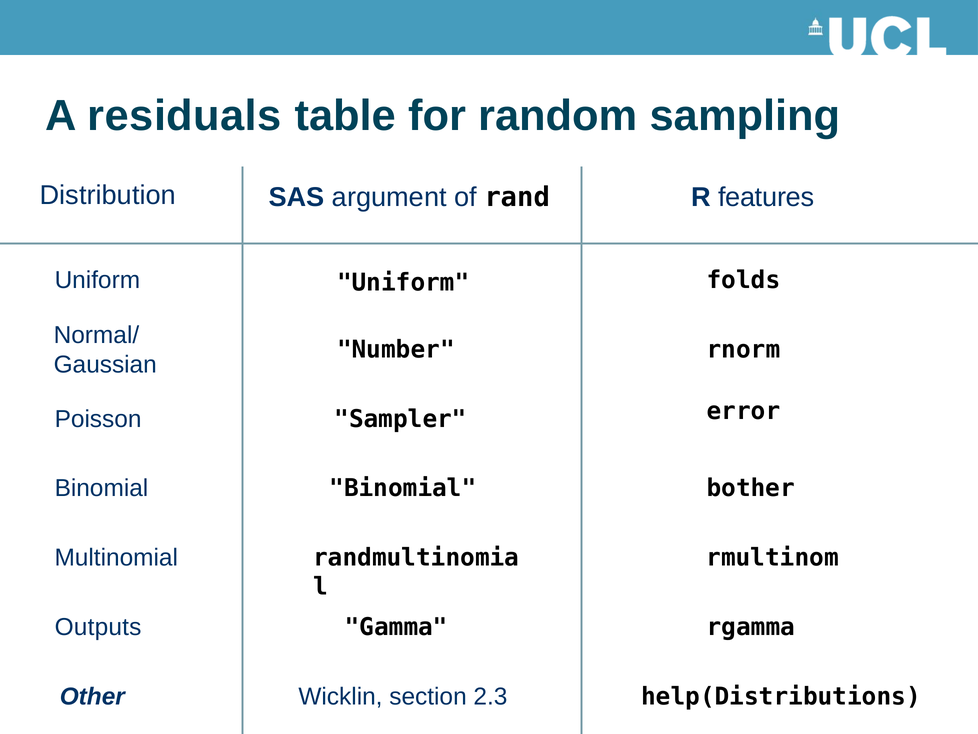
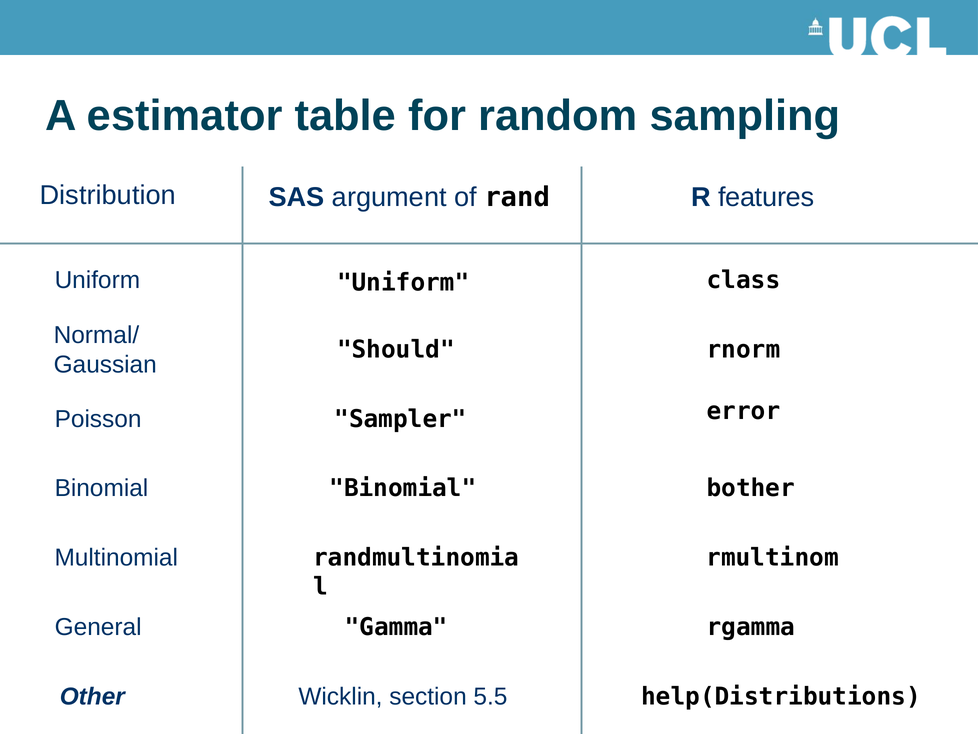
residuals: residuals -> estimator
folds: folds -> class
Number: Number -> Should
Outputs: Outputs -> General
2.3: 2.3 -> 5.5
